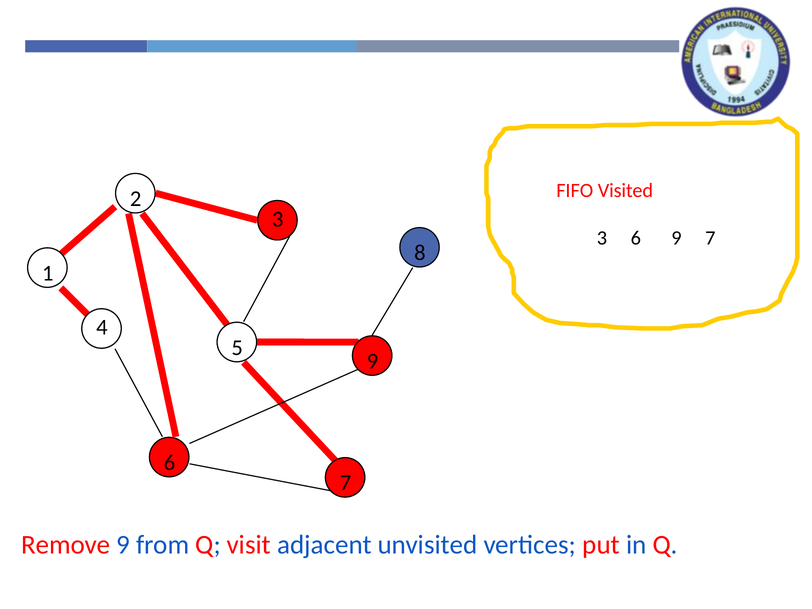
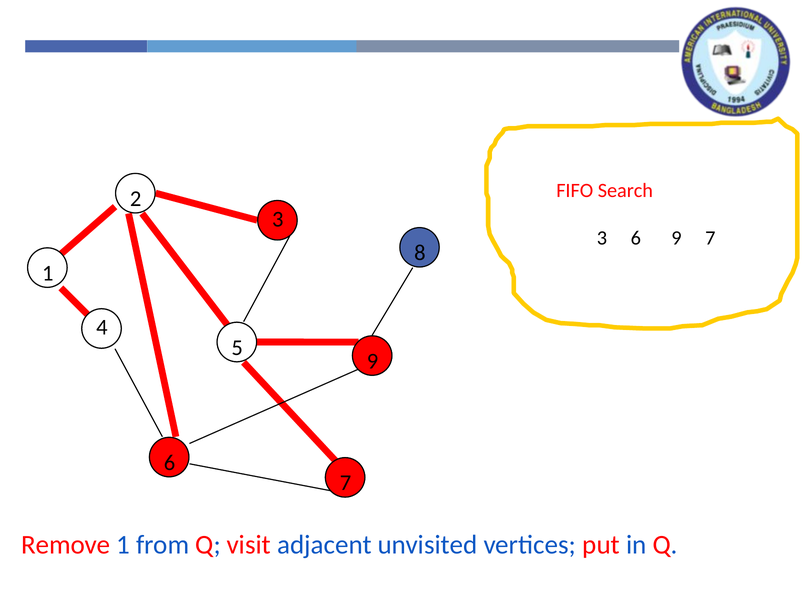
Visited: Visited -> Search
Remove 9: 9 -> 1
